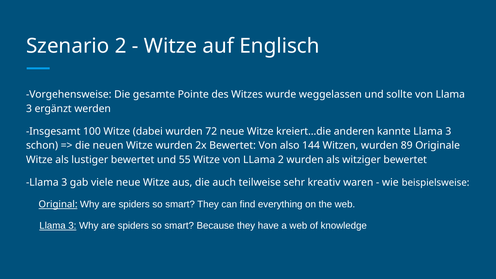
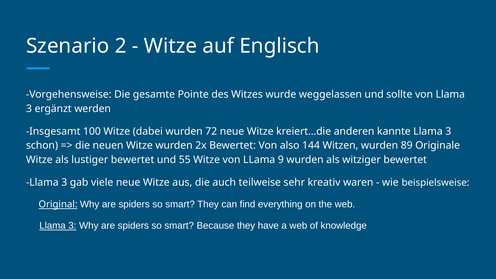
LLama 2: 2 -> 9
